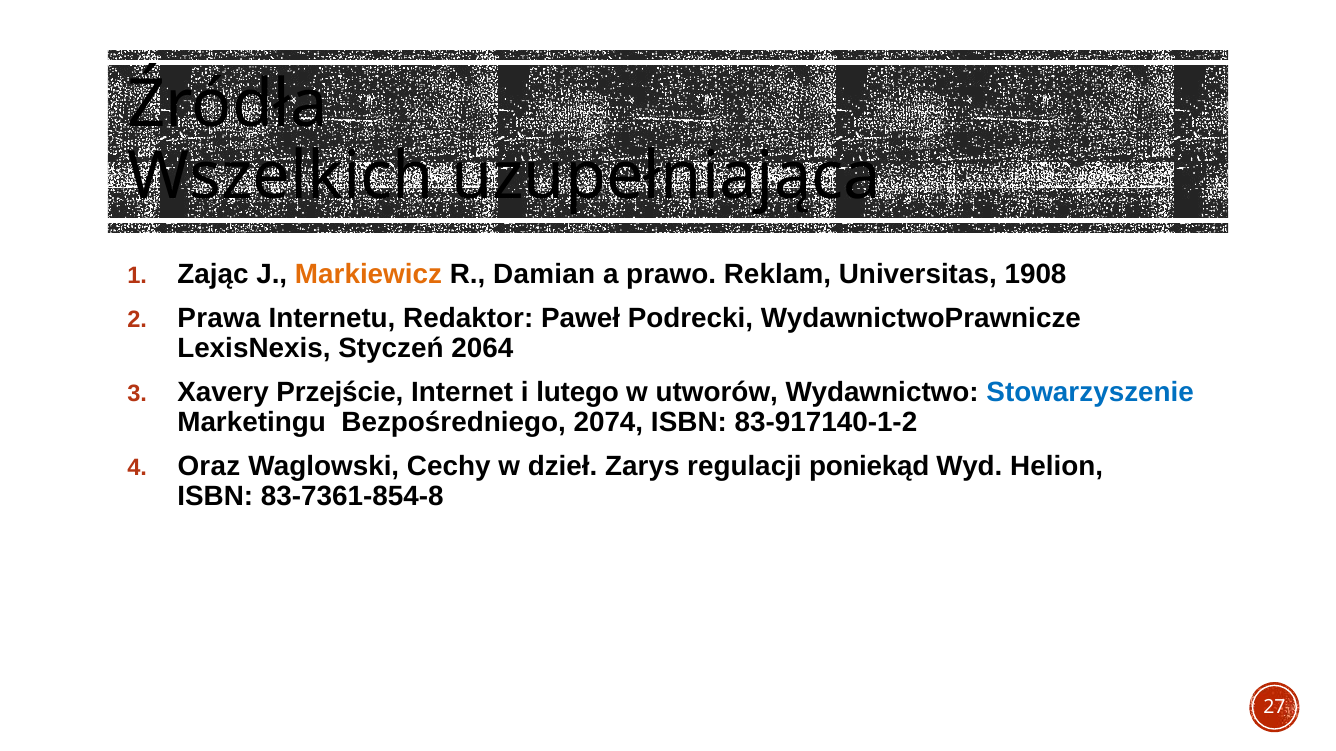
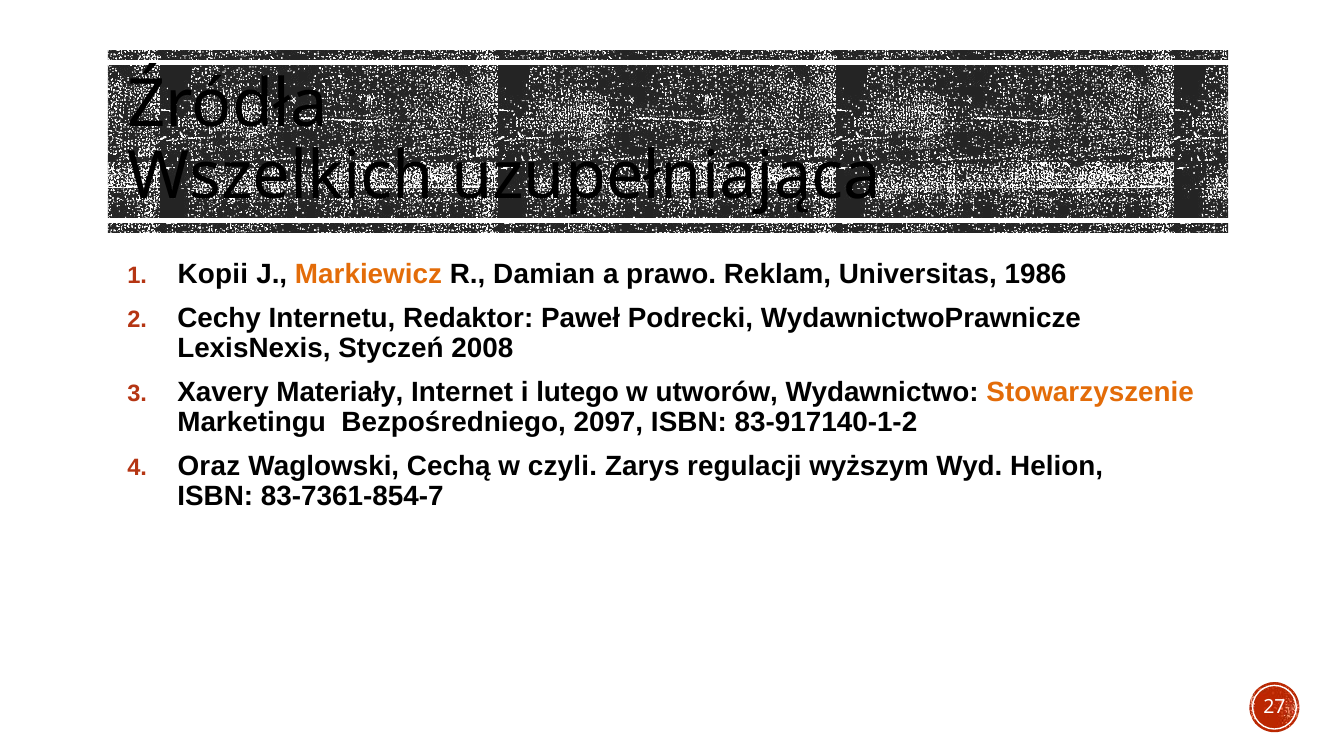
Zając: Zając -> Kopii
1908: 1908 -> 1986
Prawa: Prawa -> Cechy
2064: 2064 -> 2008
Przejście: Przejście -> Materiały
Stowarzyszenie colour: blue -> orange
2074: 2074 -> 2097
Cechy: Cechy -> Cechą
dzieł: dzieł -> czyli
poniekąd: poniekąd -> wyższym
83-7361-854-8: 83-7361-854-8 -> 83-7361-854-7
